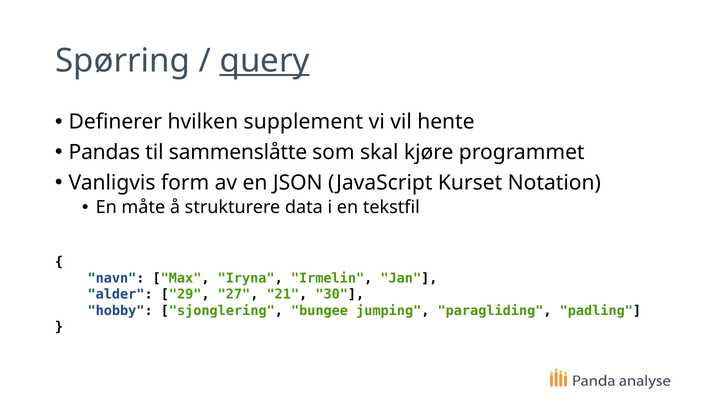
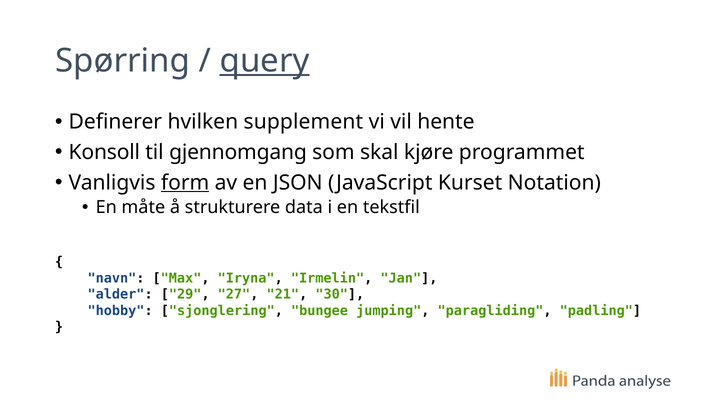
Pandas: Pandas -> Konsoll
sammenslåtte: sammenslåtte -> gjennomgang
form underline: none -> present
